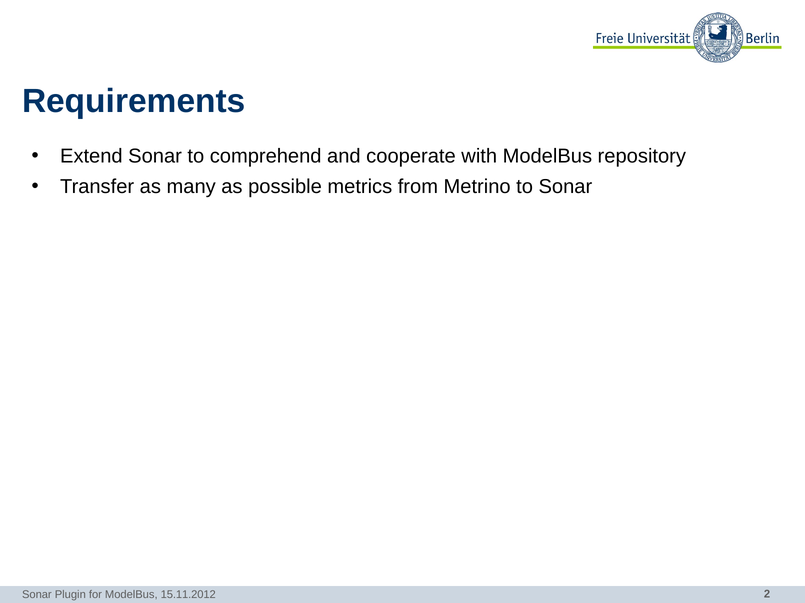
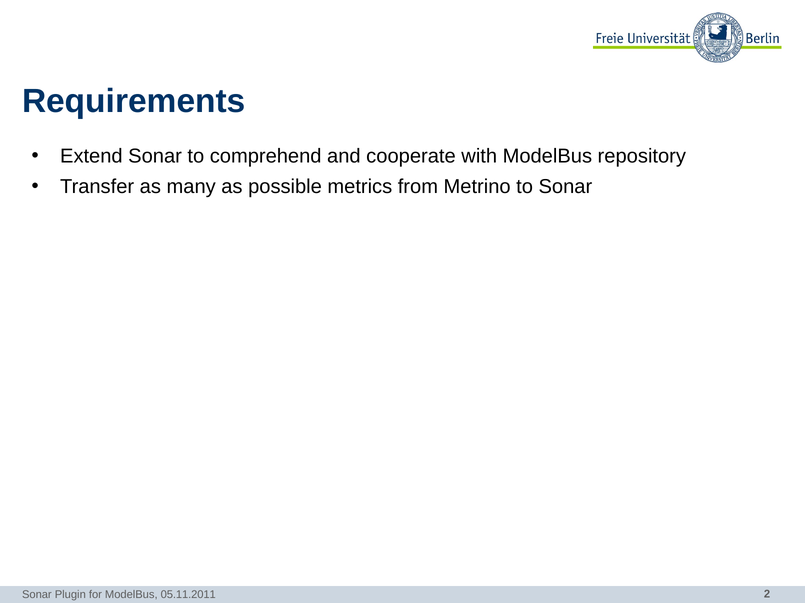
15.11.2012: 15.11.2012 -> 05.11.2011
